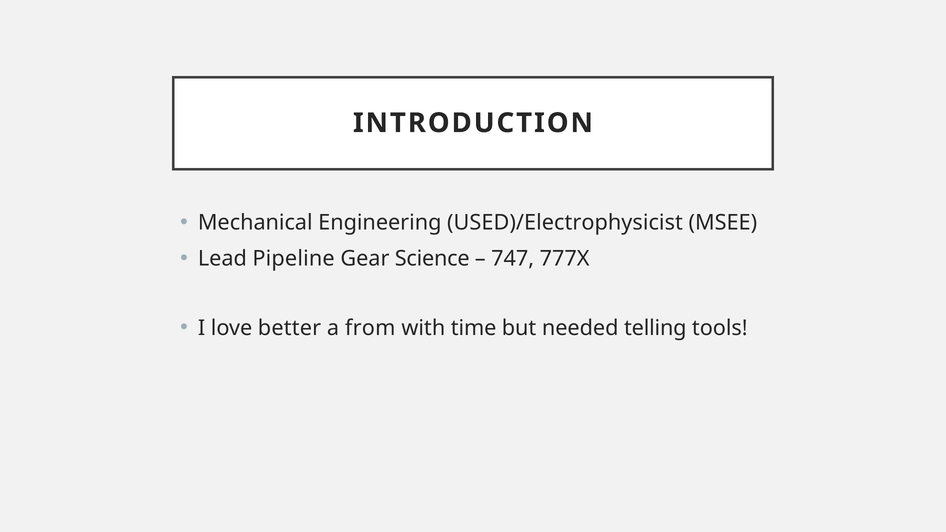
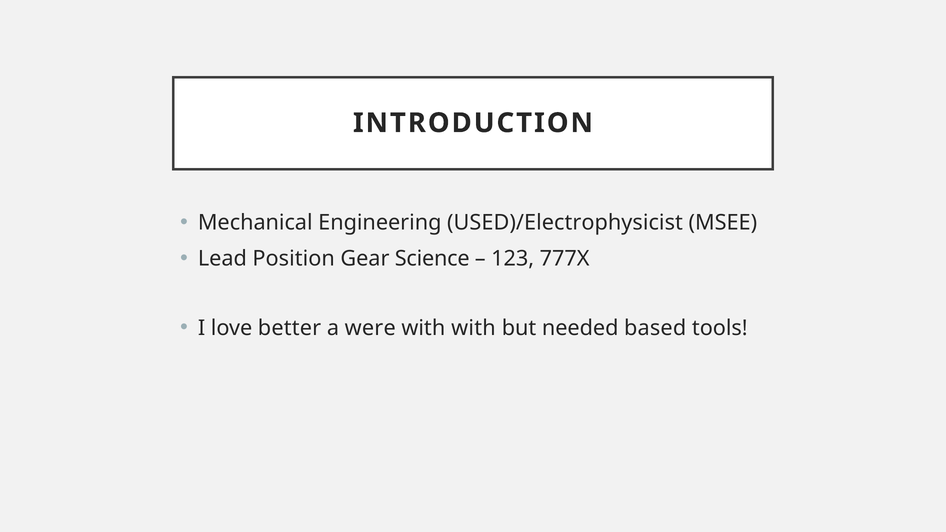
Pipeline: Pipeline -> Position
747: 747 -> 123
from: from -> were
with time: time -> with
telling: telling -> based
